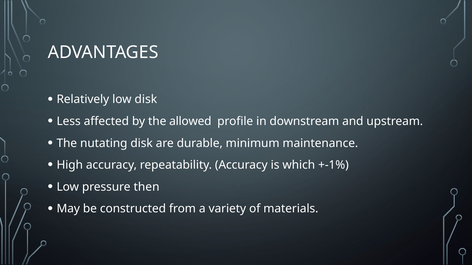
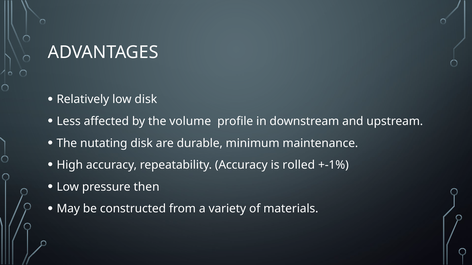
allowed: allowed -> volume
which: which -> rolled
